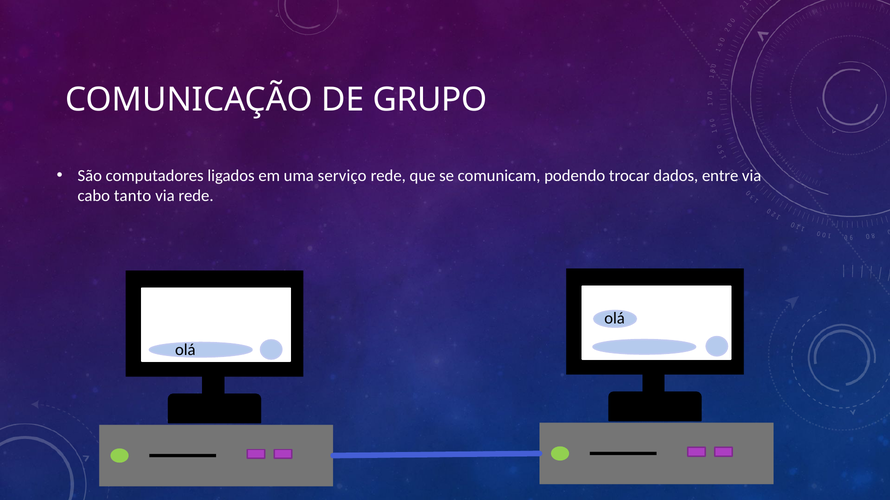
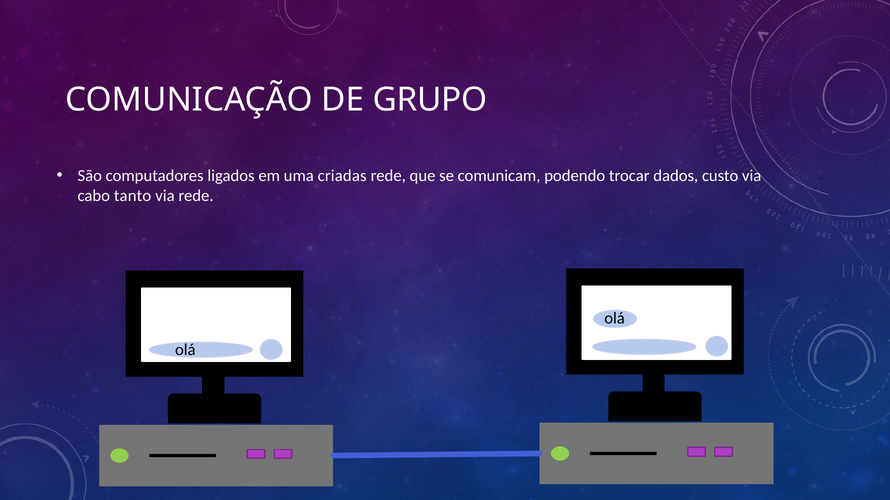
serviço: serviço -> criadas
entre: entre -> custo
